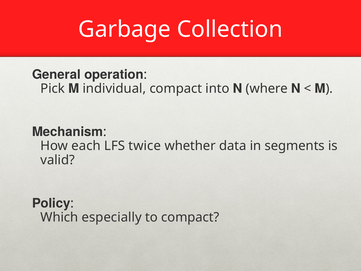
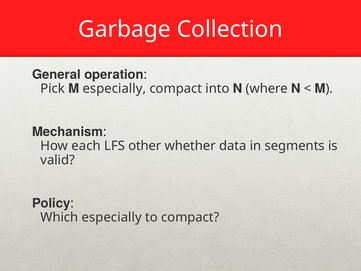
M individual: individual -> especially
twice: twice -> other
